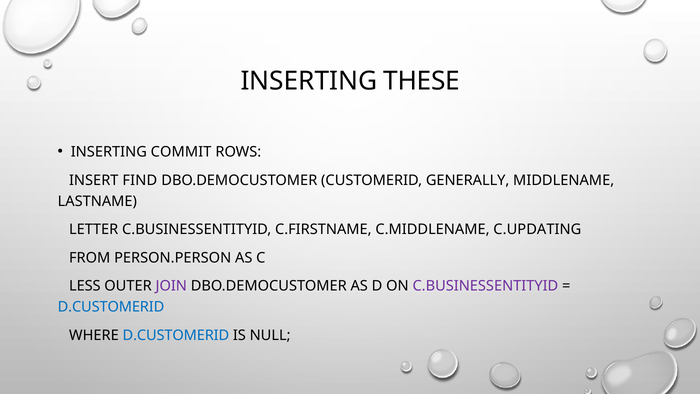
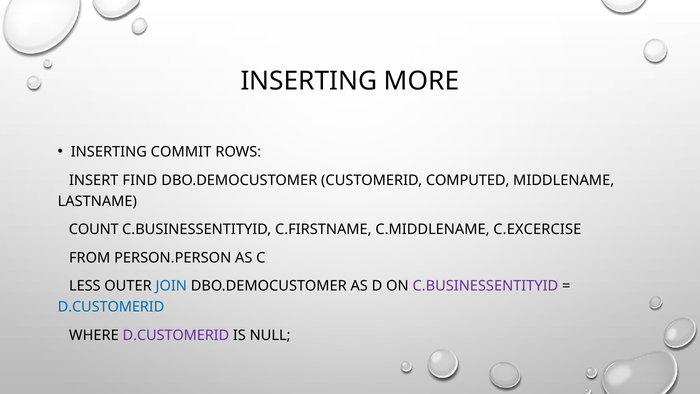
THESE: THESE -> MORE
GENERALLY: GENERALLY -> COMPUTED
LETTER: LETTER -> COUNT
C.UPDATING: C.UPDATING -> C.EXCERCISE
JOIN colour: purple -> blue
D.CUSTOMERID at (176, 335) colour: blue -> purple
